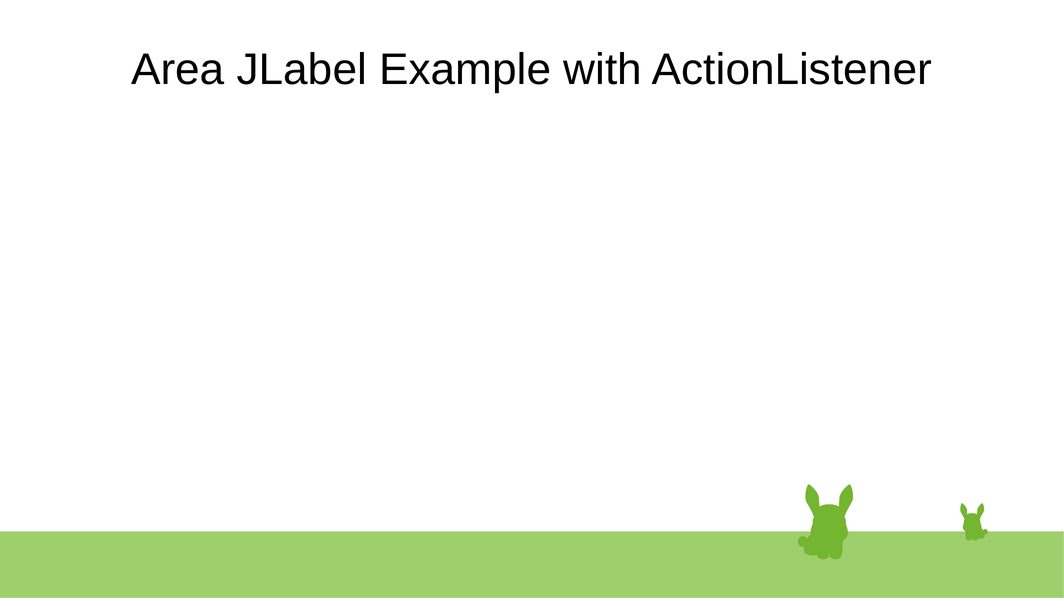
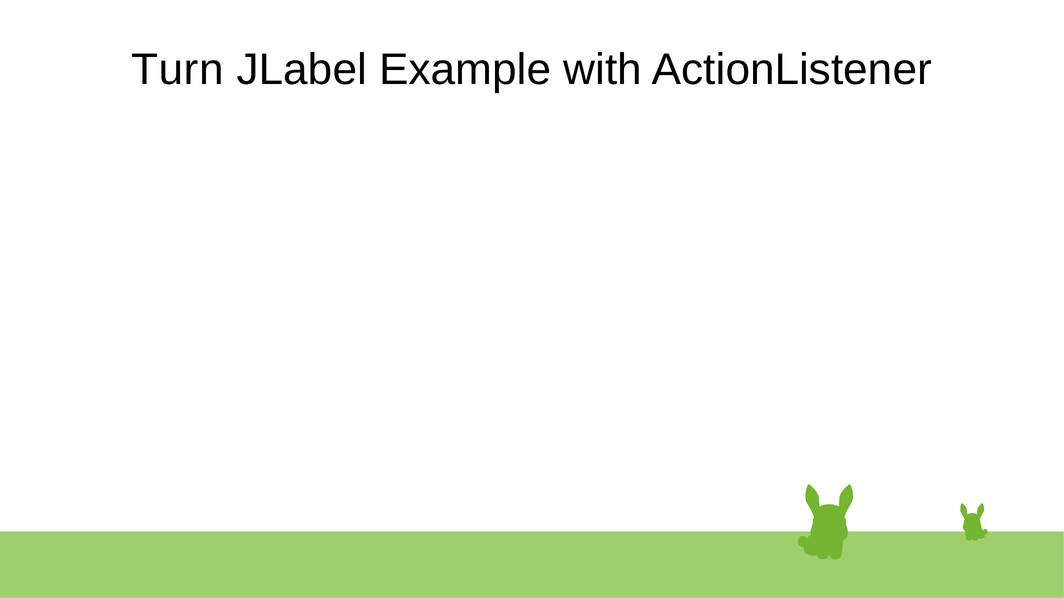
Area: Area -> Turn
